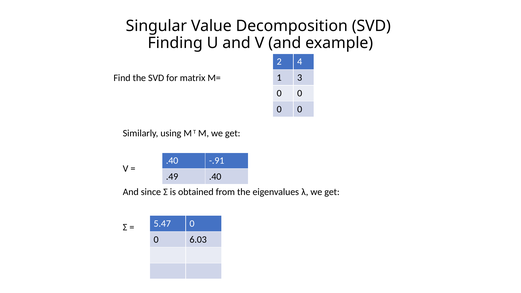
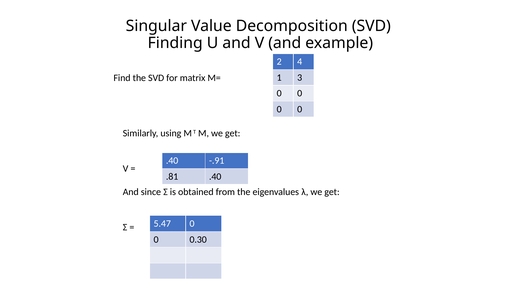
.49: .49 -> .81
6.03: 6.03 -> 0.30
